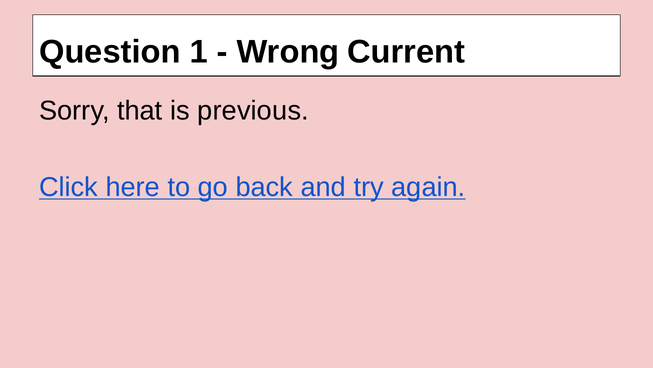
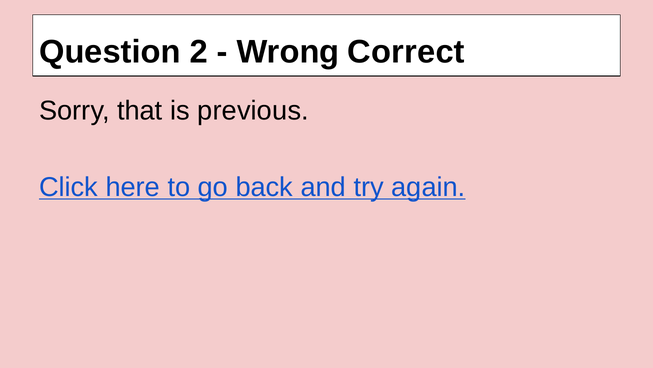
1: 1 -> 2
Current: Current -> Correct
